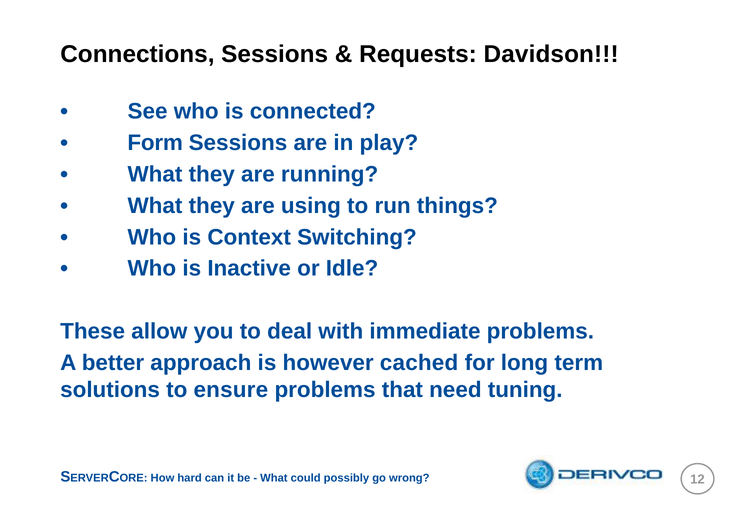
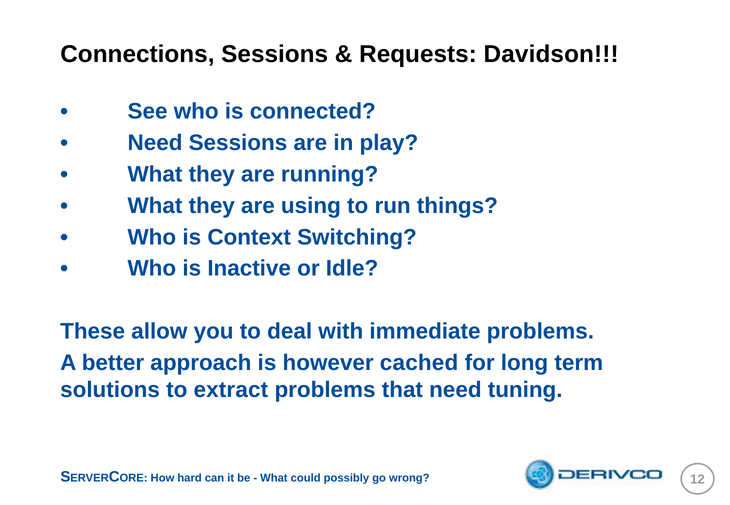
Form at (155, 143): Form -> Need
ensure: ensure -> extract
